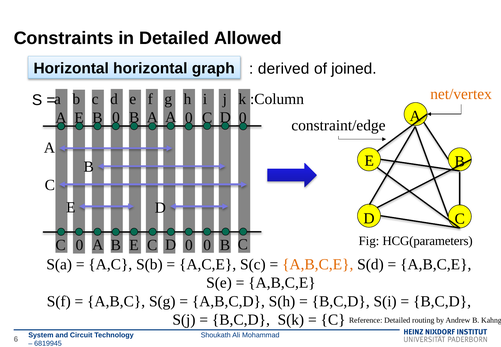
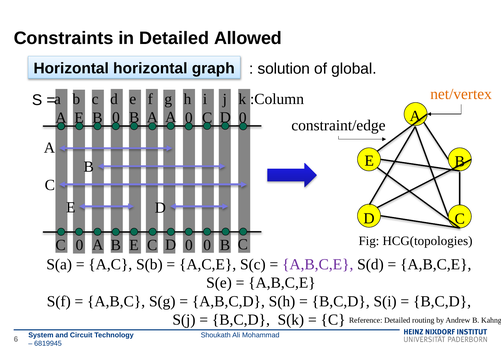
derived: derived -> solution
joined: joined -> global
HCG(parameters: HCG(parameters -> HCG(topologies
A,B,C,E at (318, 264) colour: orange -> purple
